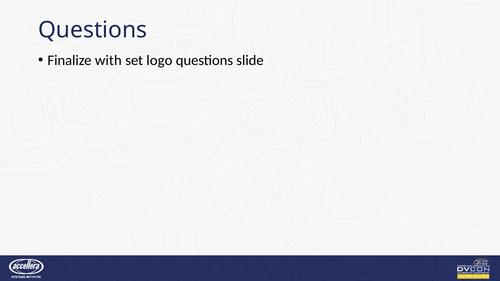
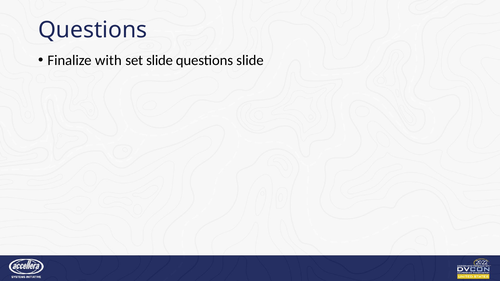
set logo: logo -> slide
